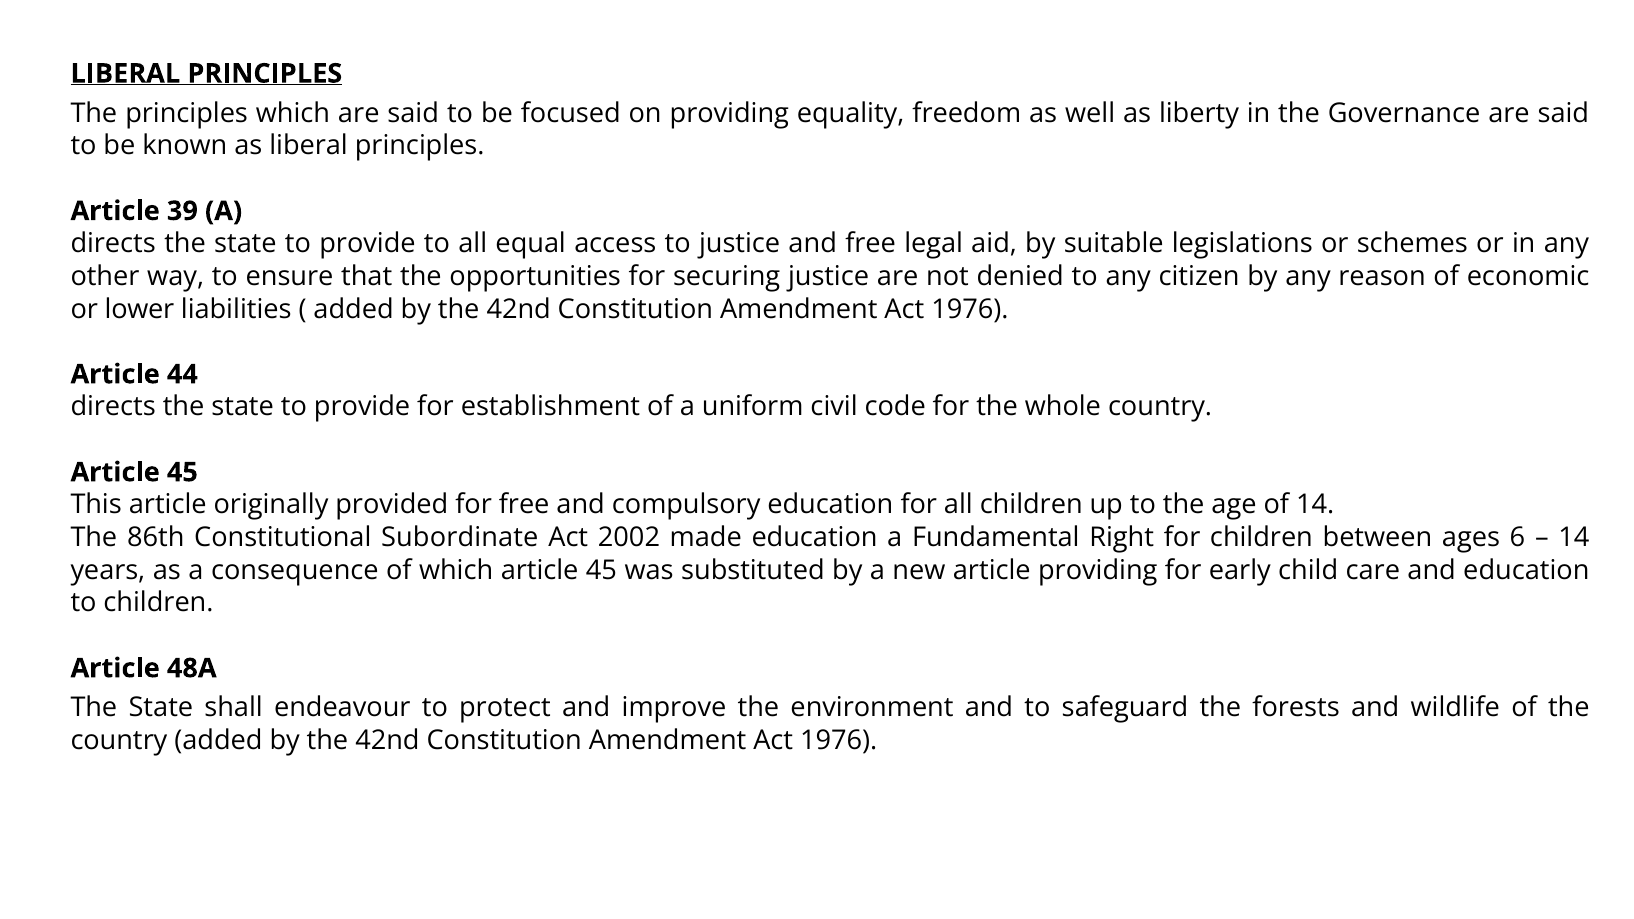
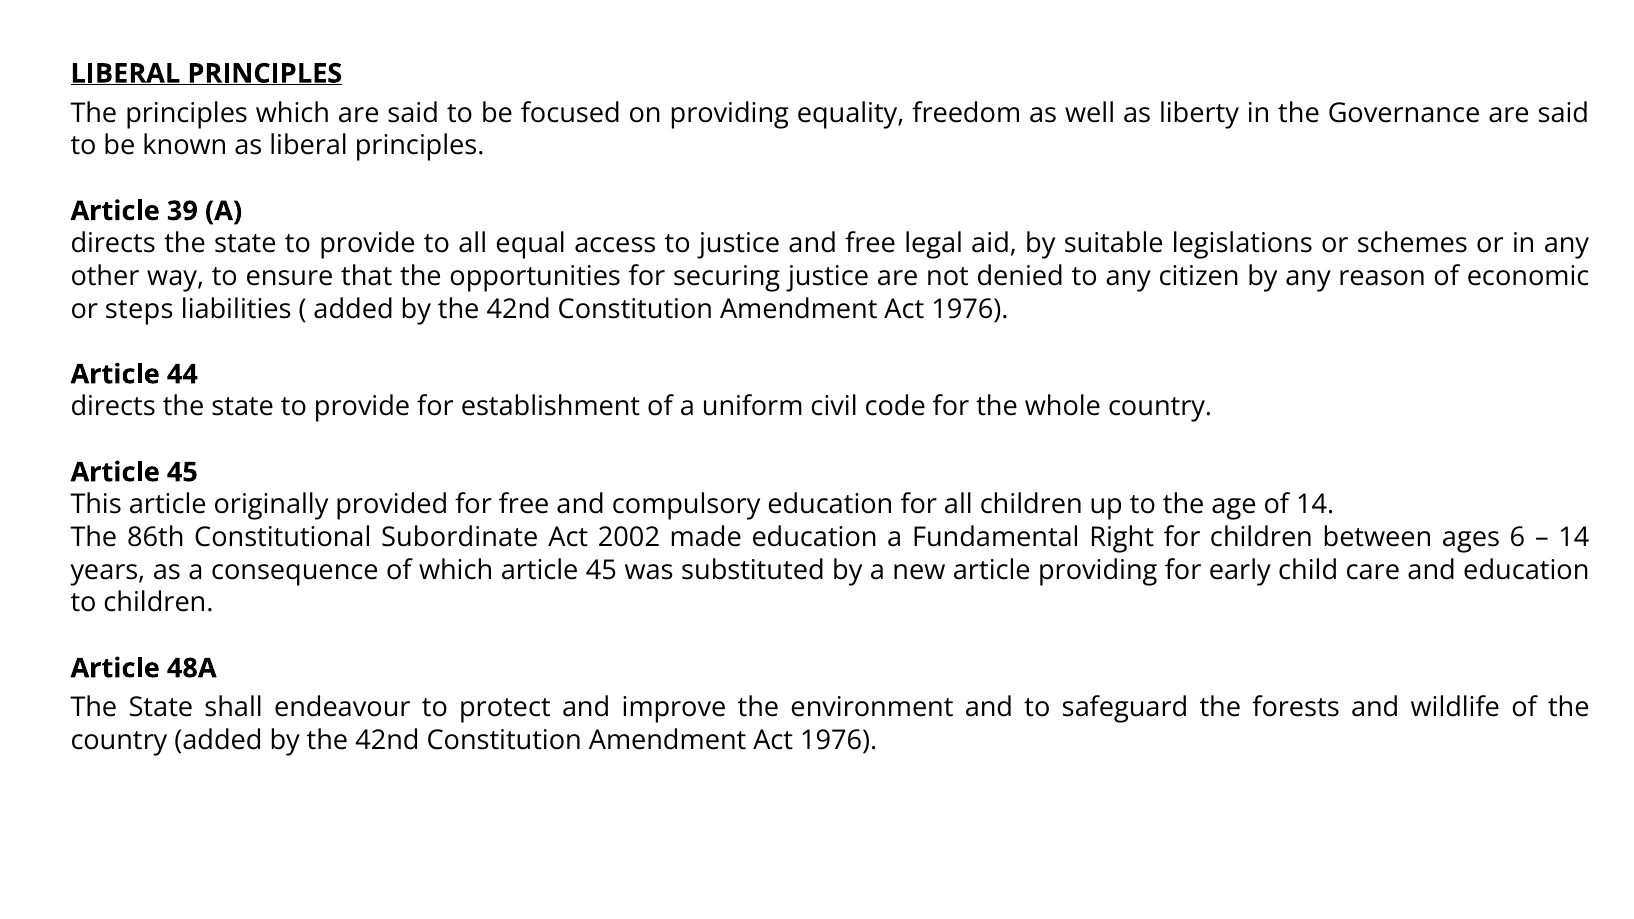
lower: lower -> steps
